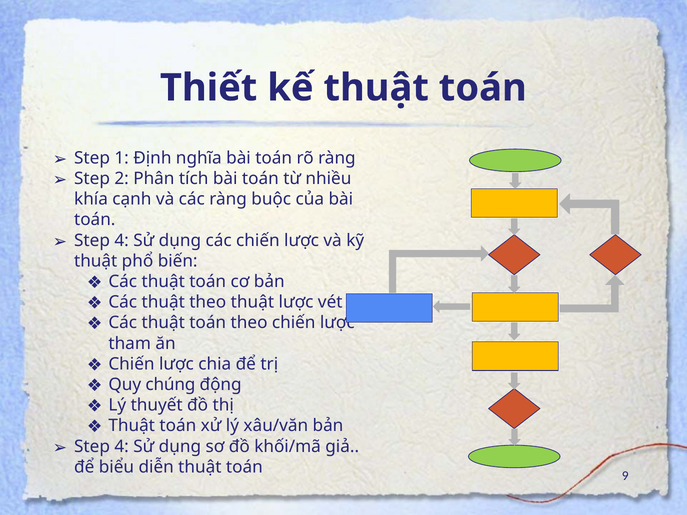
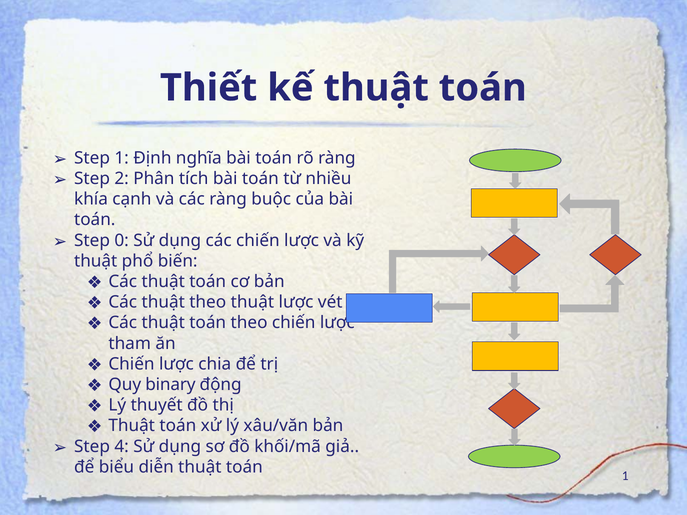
4 at (122, 241): 4 -> 0
chúng: chúng -> binary
toán 9: 9 -> 1
